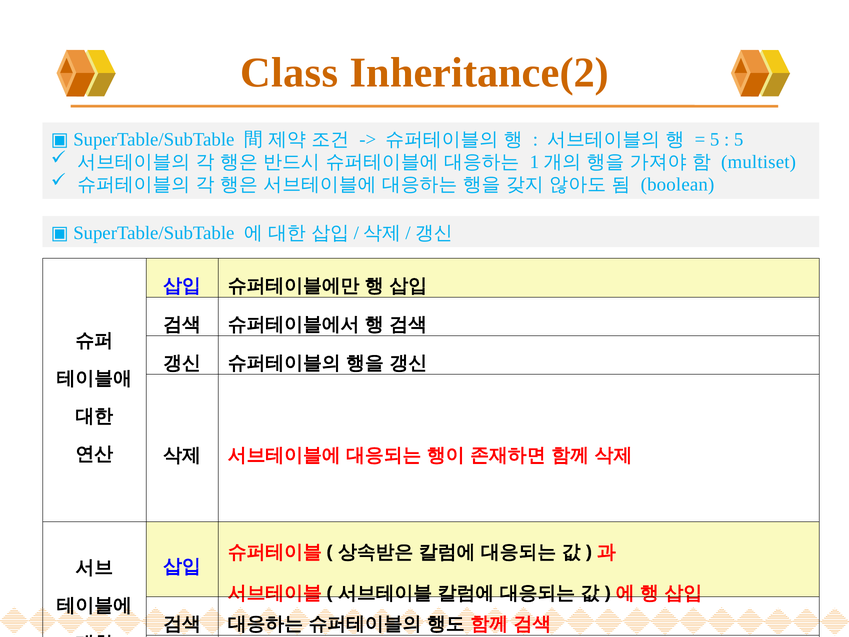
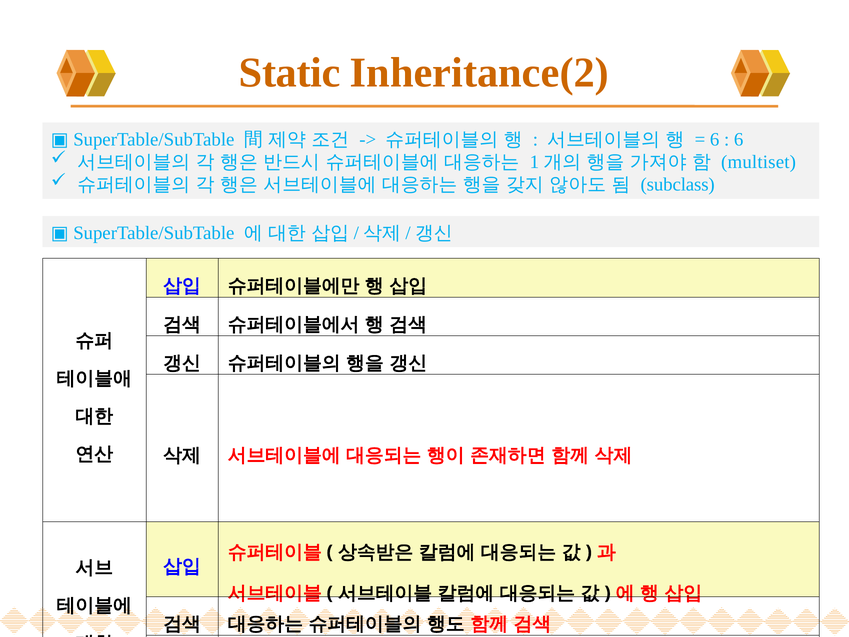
Class: Class -> Static
5 at (715, 139): 5 -> 6
5 at (739, 139): 5 -> 6
boolean: boolean -> subclass
